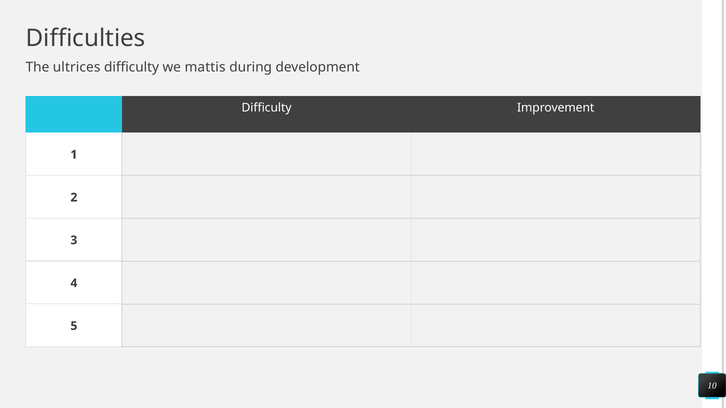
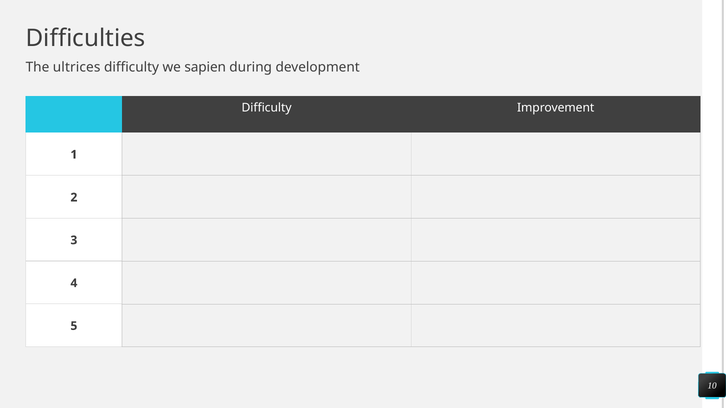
mattis: mattis -> sapien
